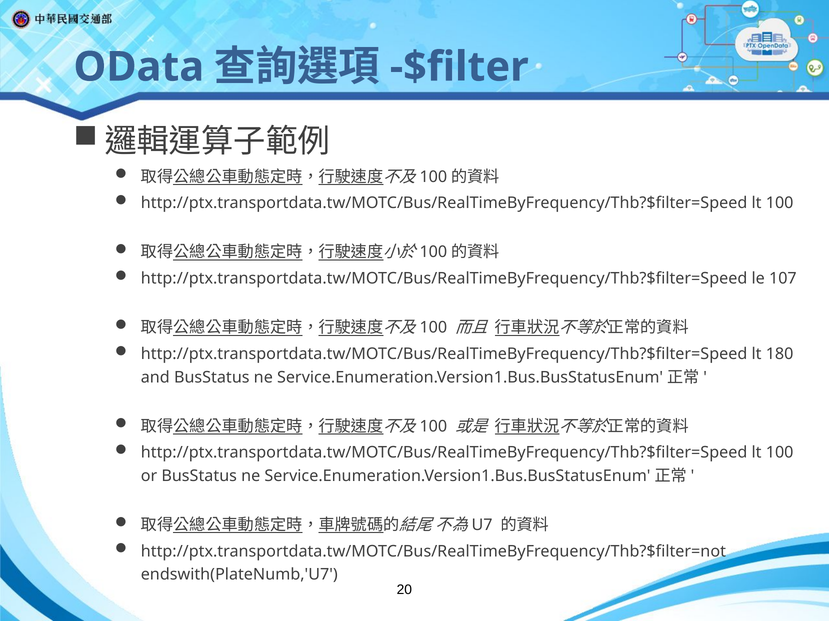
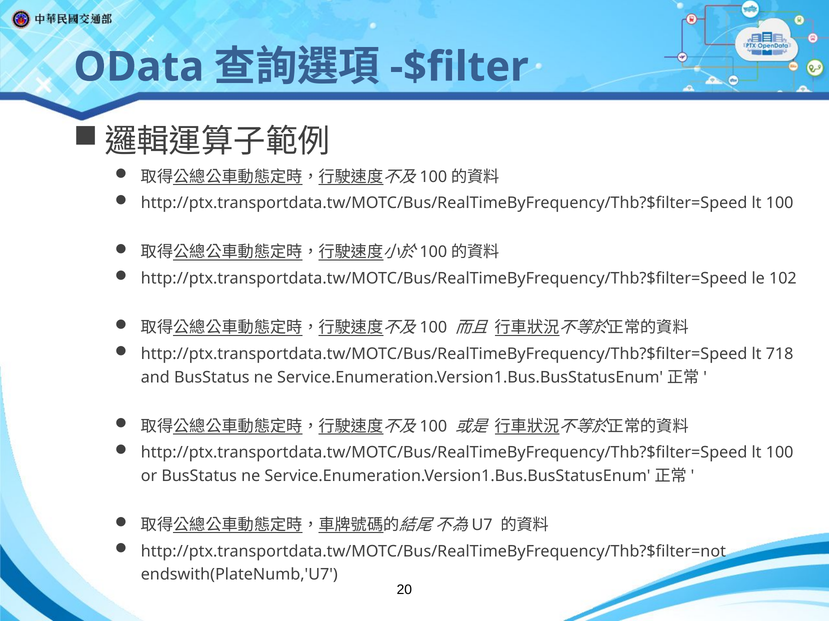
107: 107 -> 102
180: 180 -> 718
